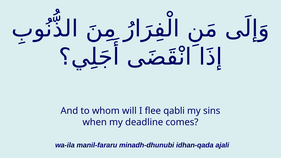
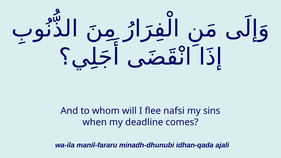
qabli: qabli -> nafsi
